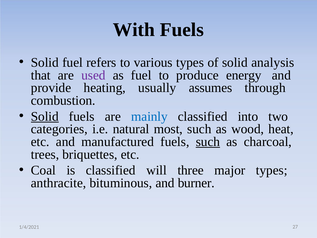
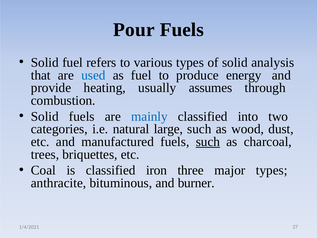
With: With -> Pour
used colour: purple -> blue
Solid at (45, 116) underline: present -> none
most: most -> large
heat: heat -> dust
will: will -> iron
